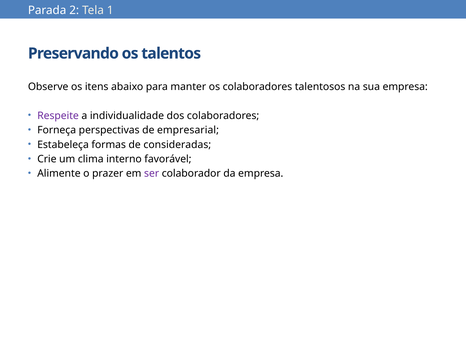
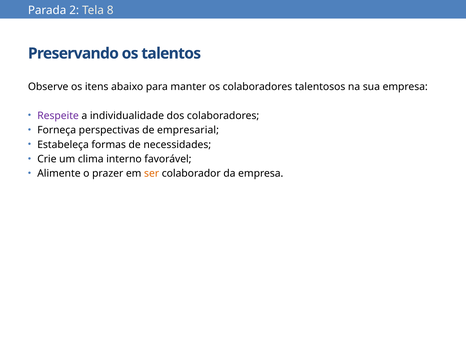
1: 1 -> 8
consideradas: consideradas -> necessidades
ser colour: purple -> orange
